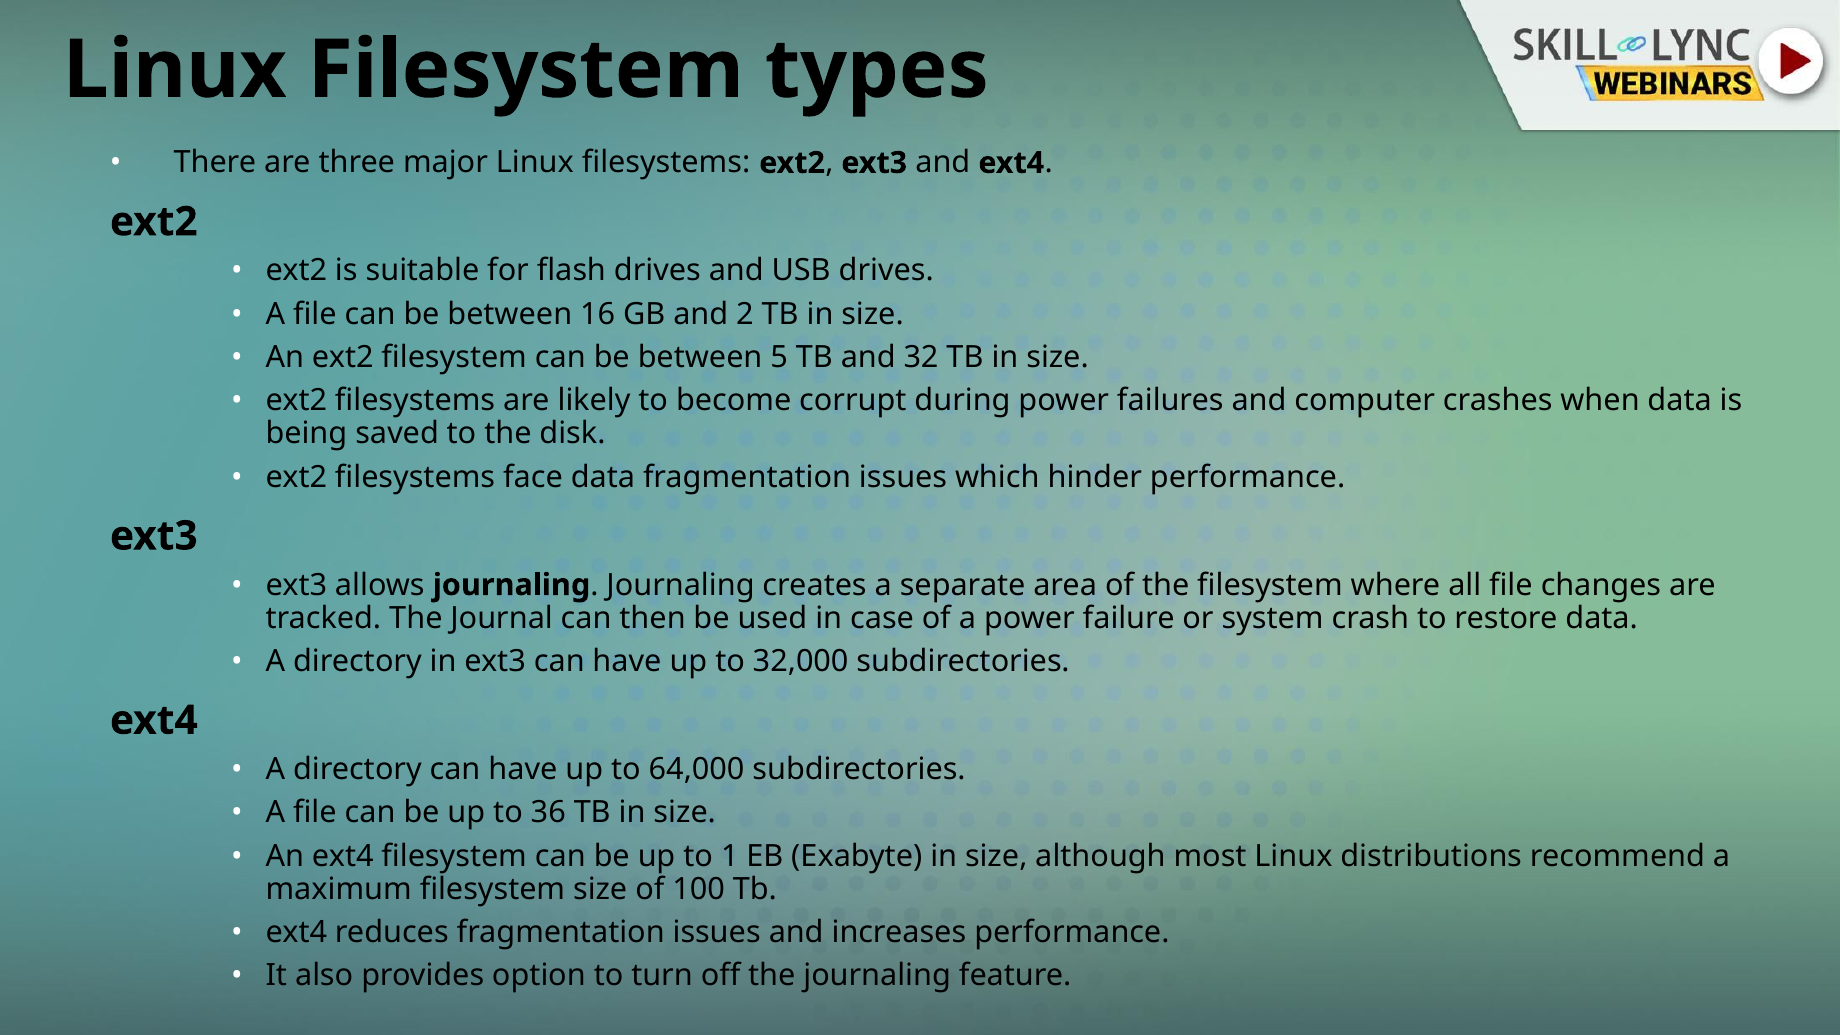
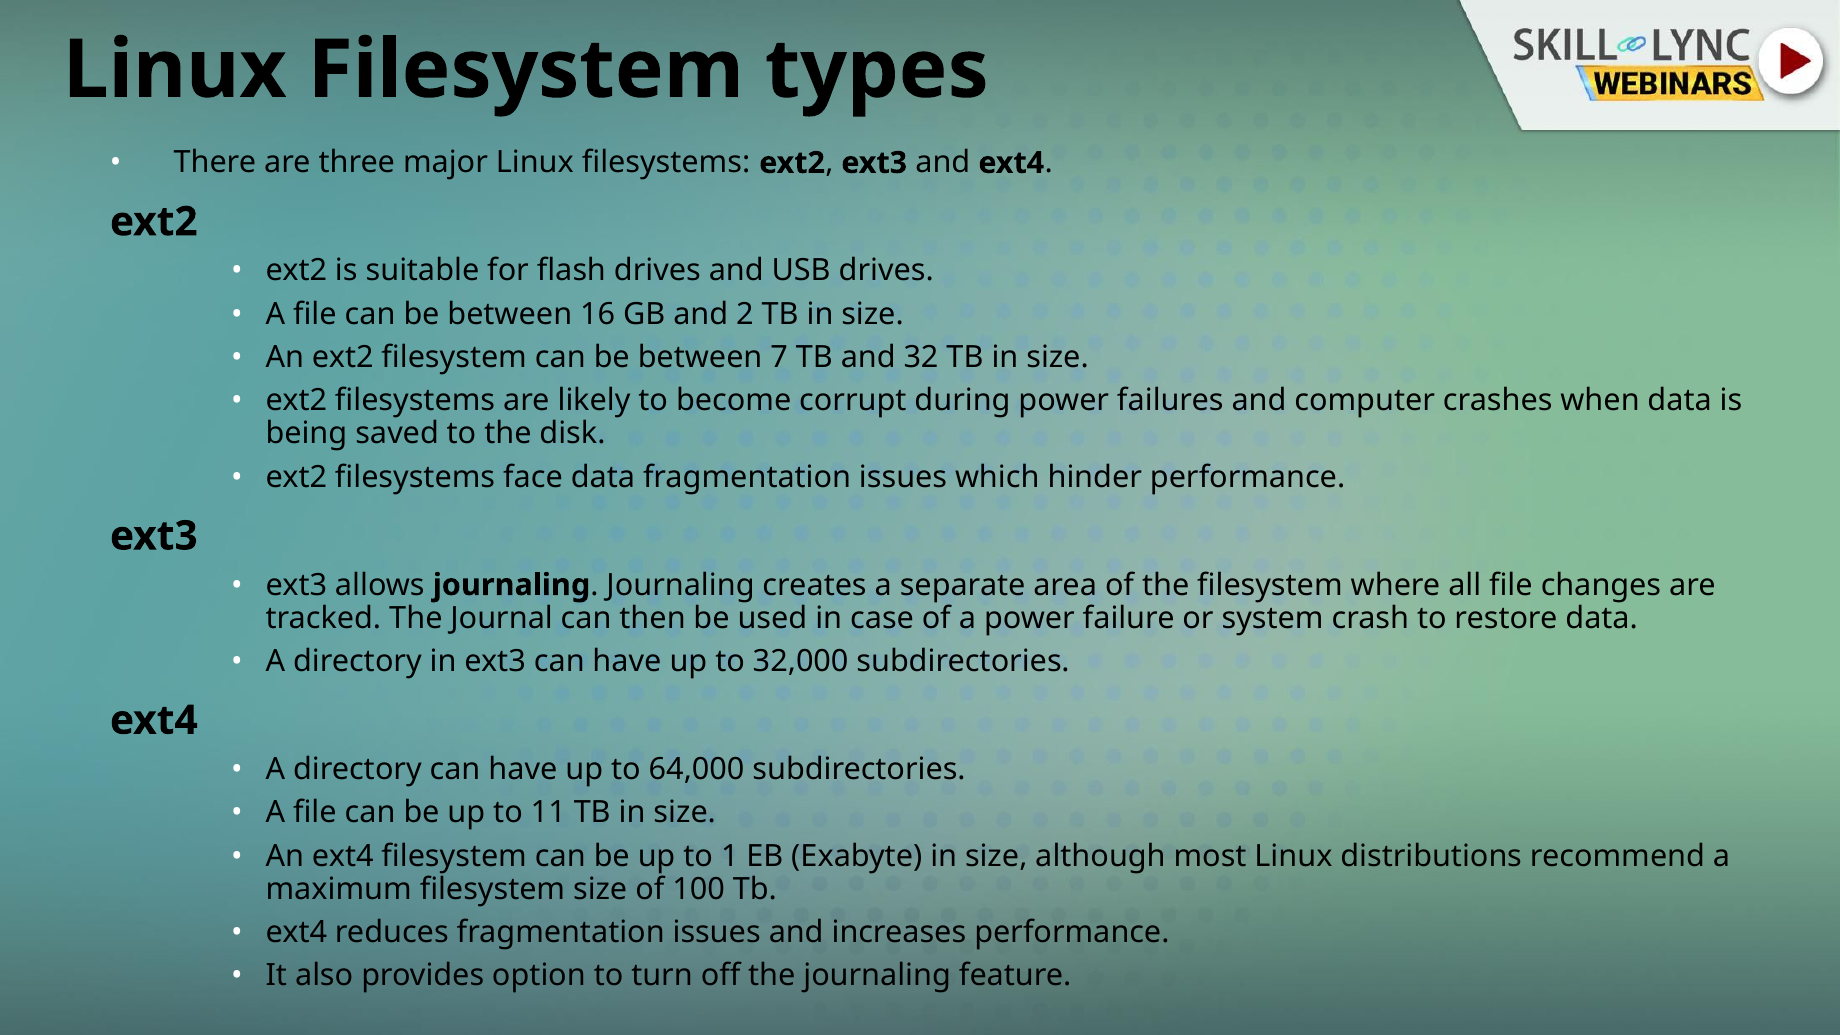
5: 5 -> 7
36: 36 -> 11
